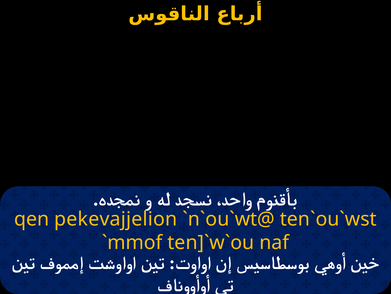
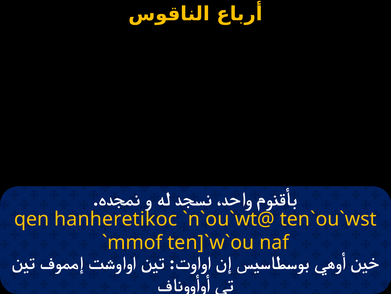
pekevajjelion: pekevajjelion -> hanheretikoc
